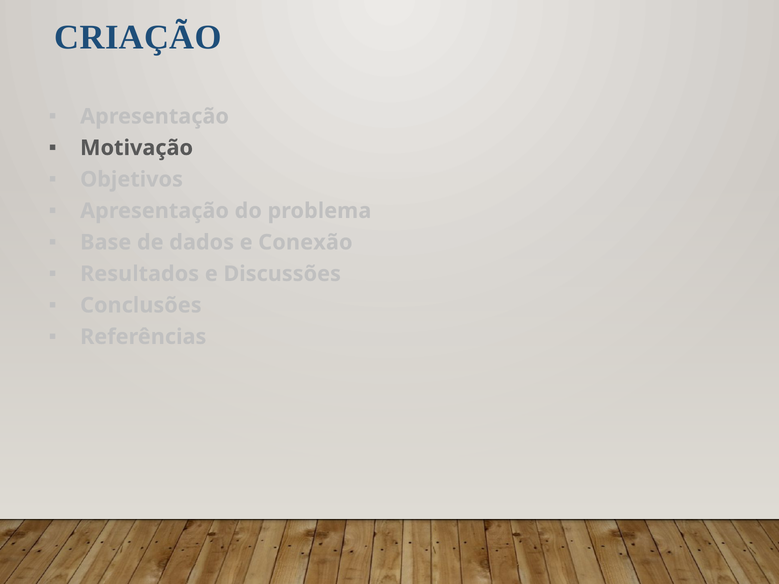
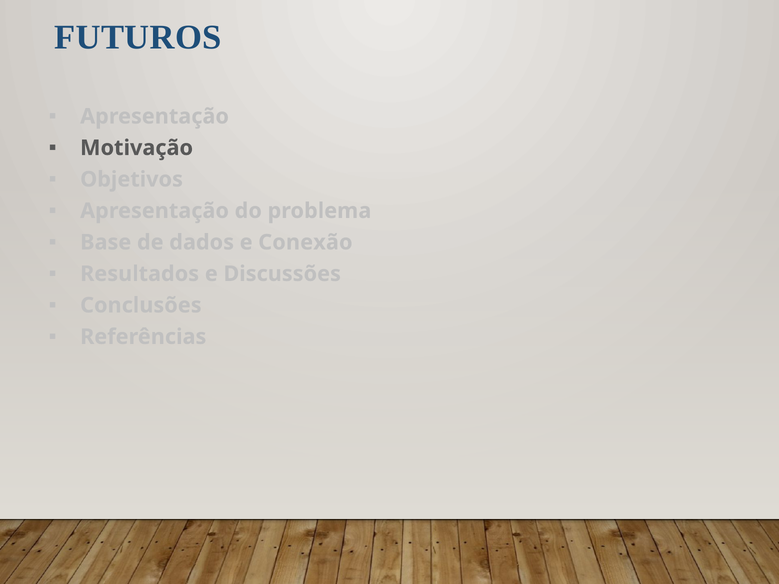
CRIAÇÃO: CRIAÇÃO -> FUTUROS
